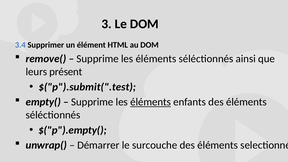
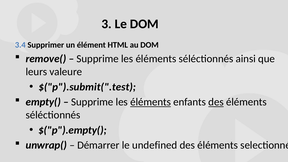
présent: présent -> valeure
des at (216, 102) underline: none -> present
surcouche: surcouche -> undefined
